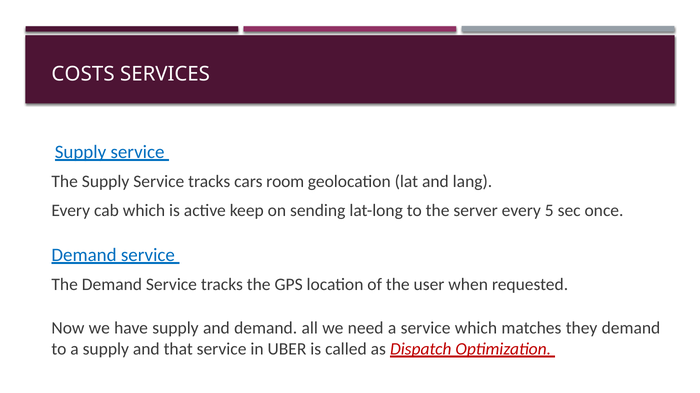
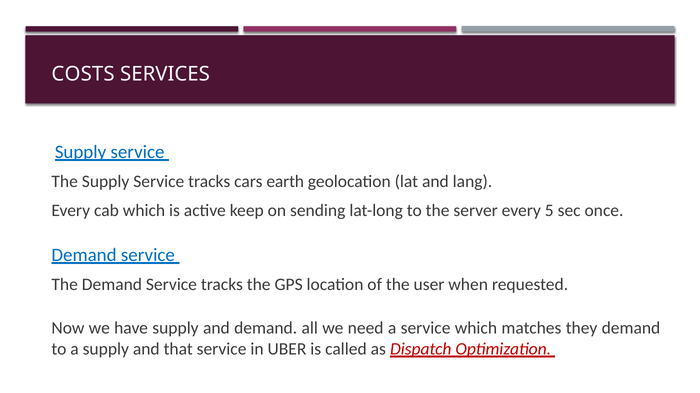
room: room -> earth
